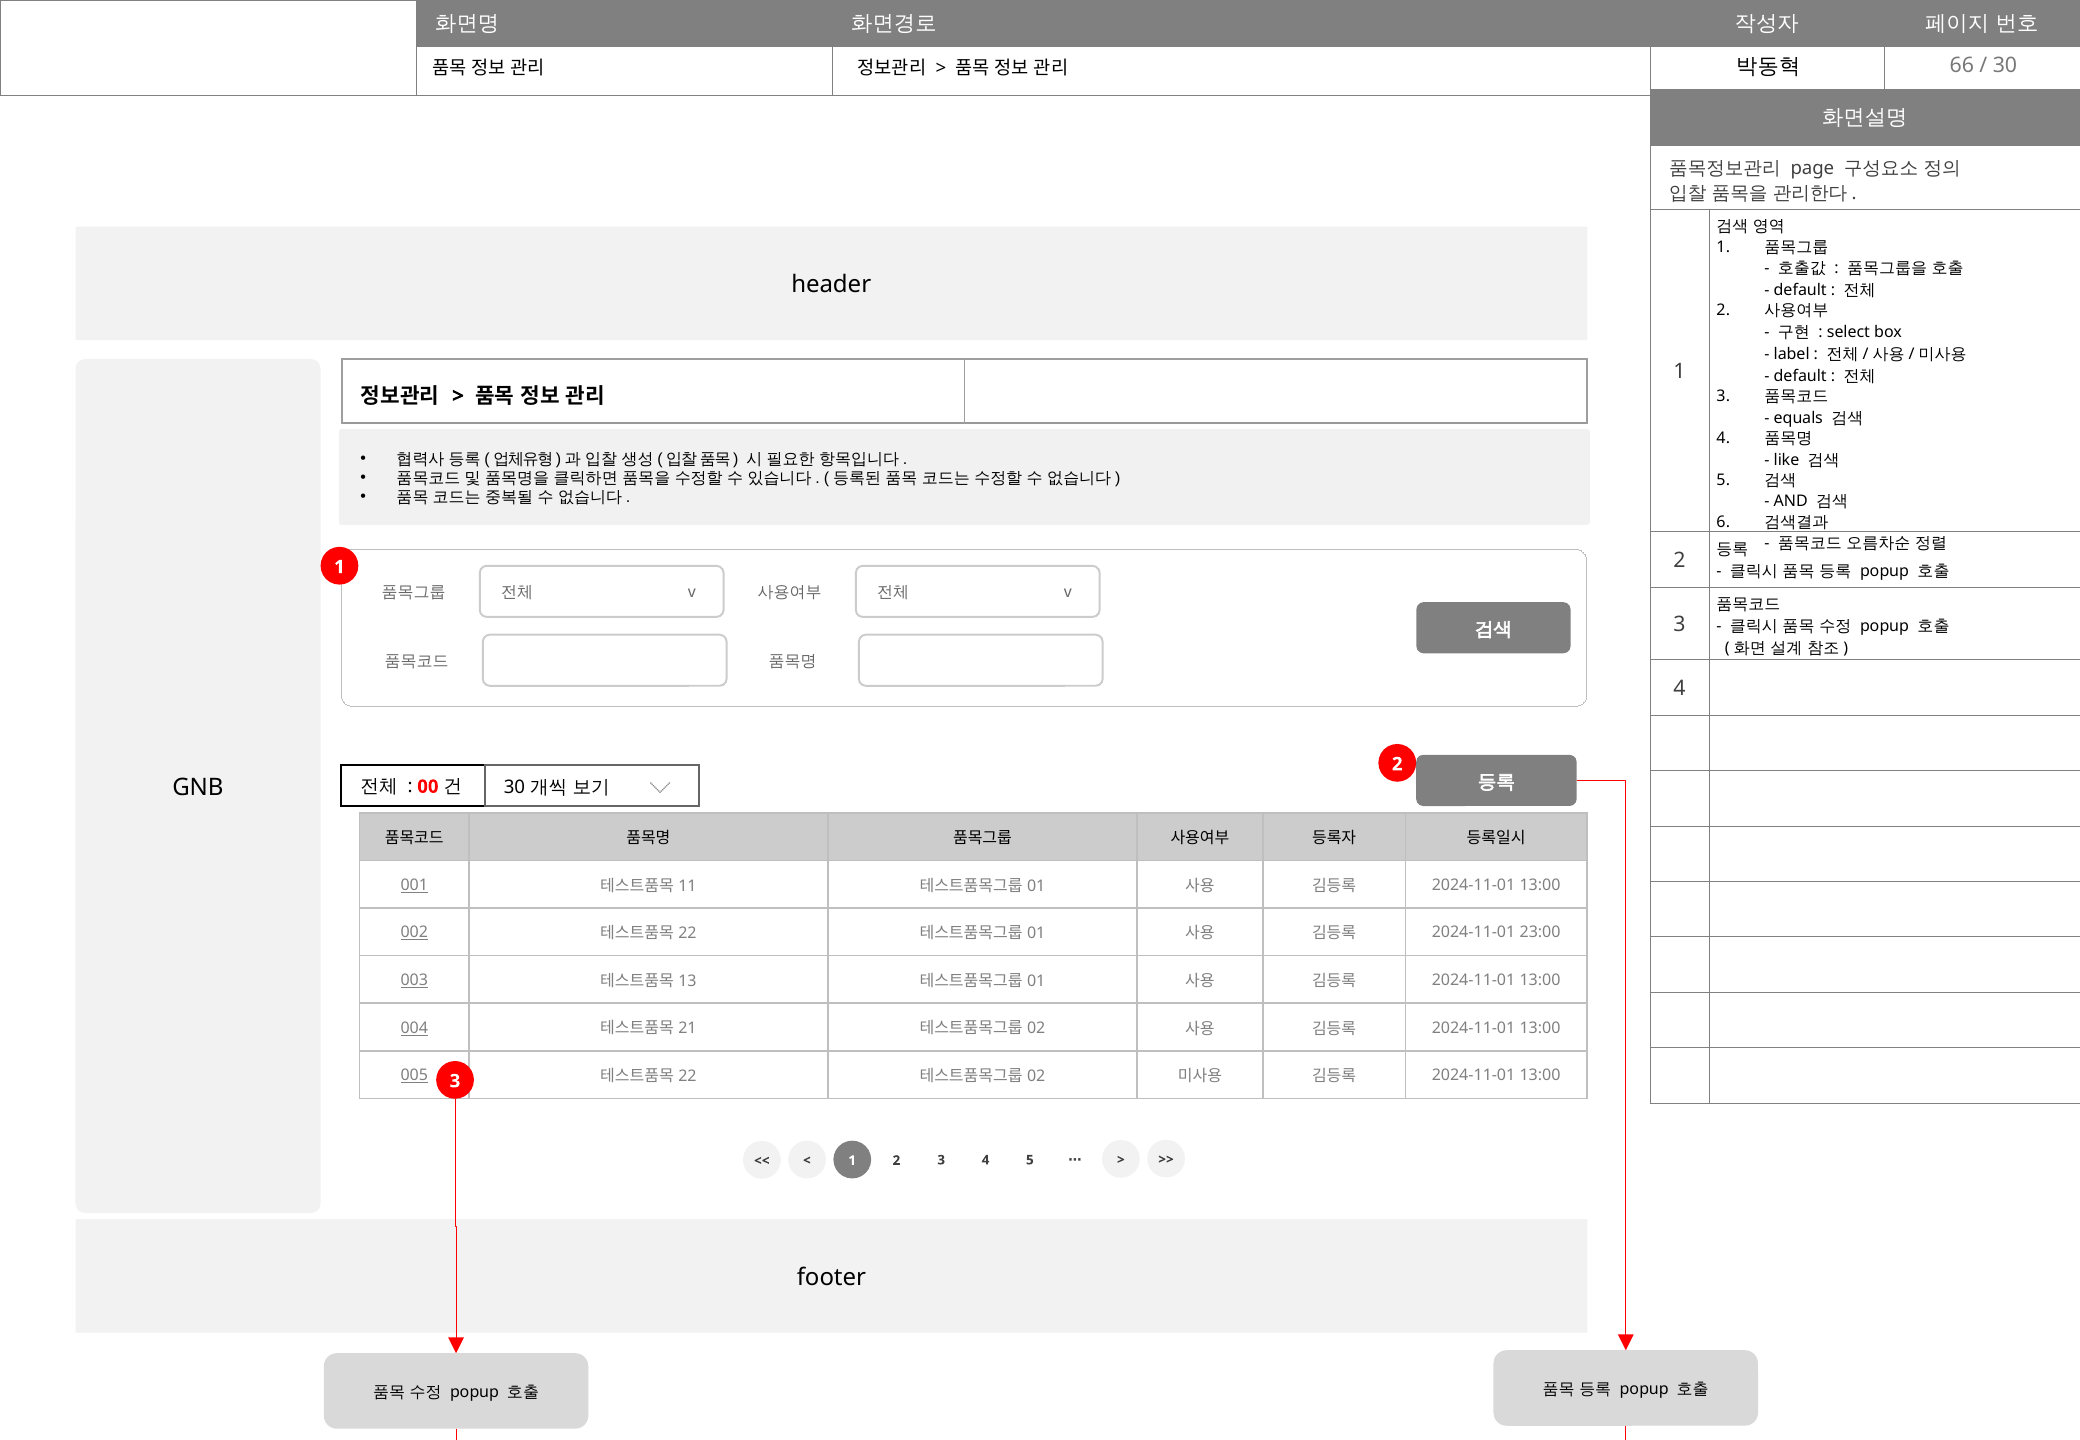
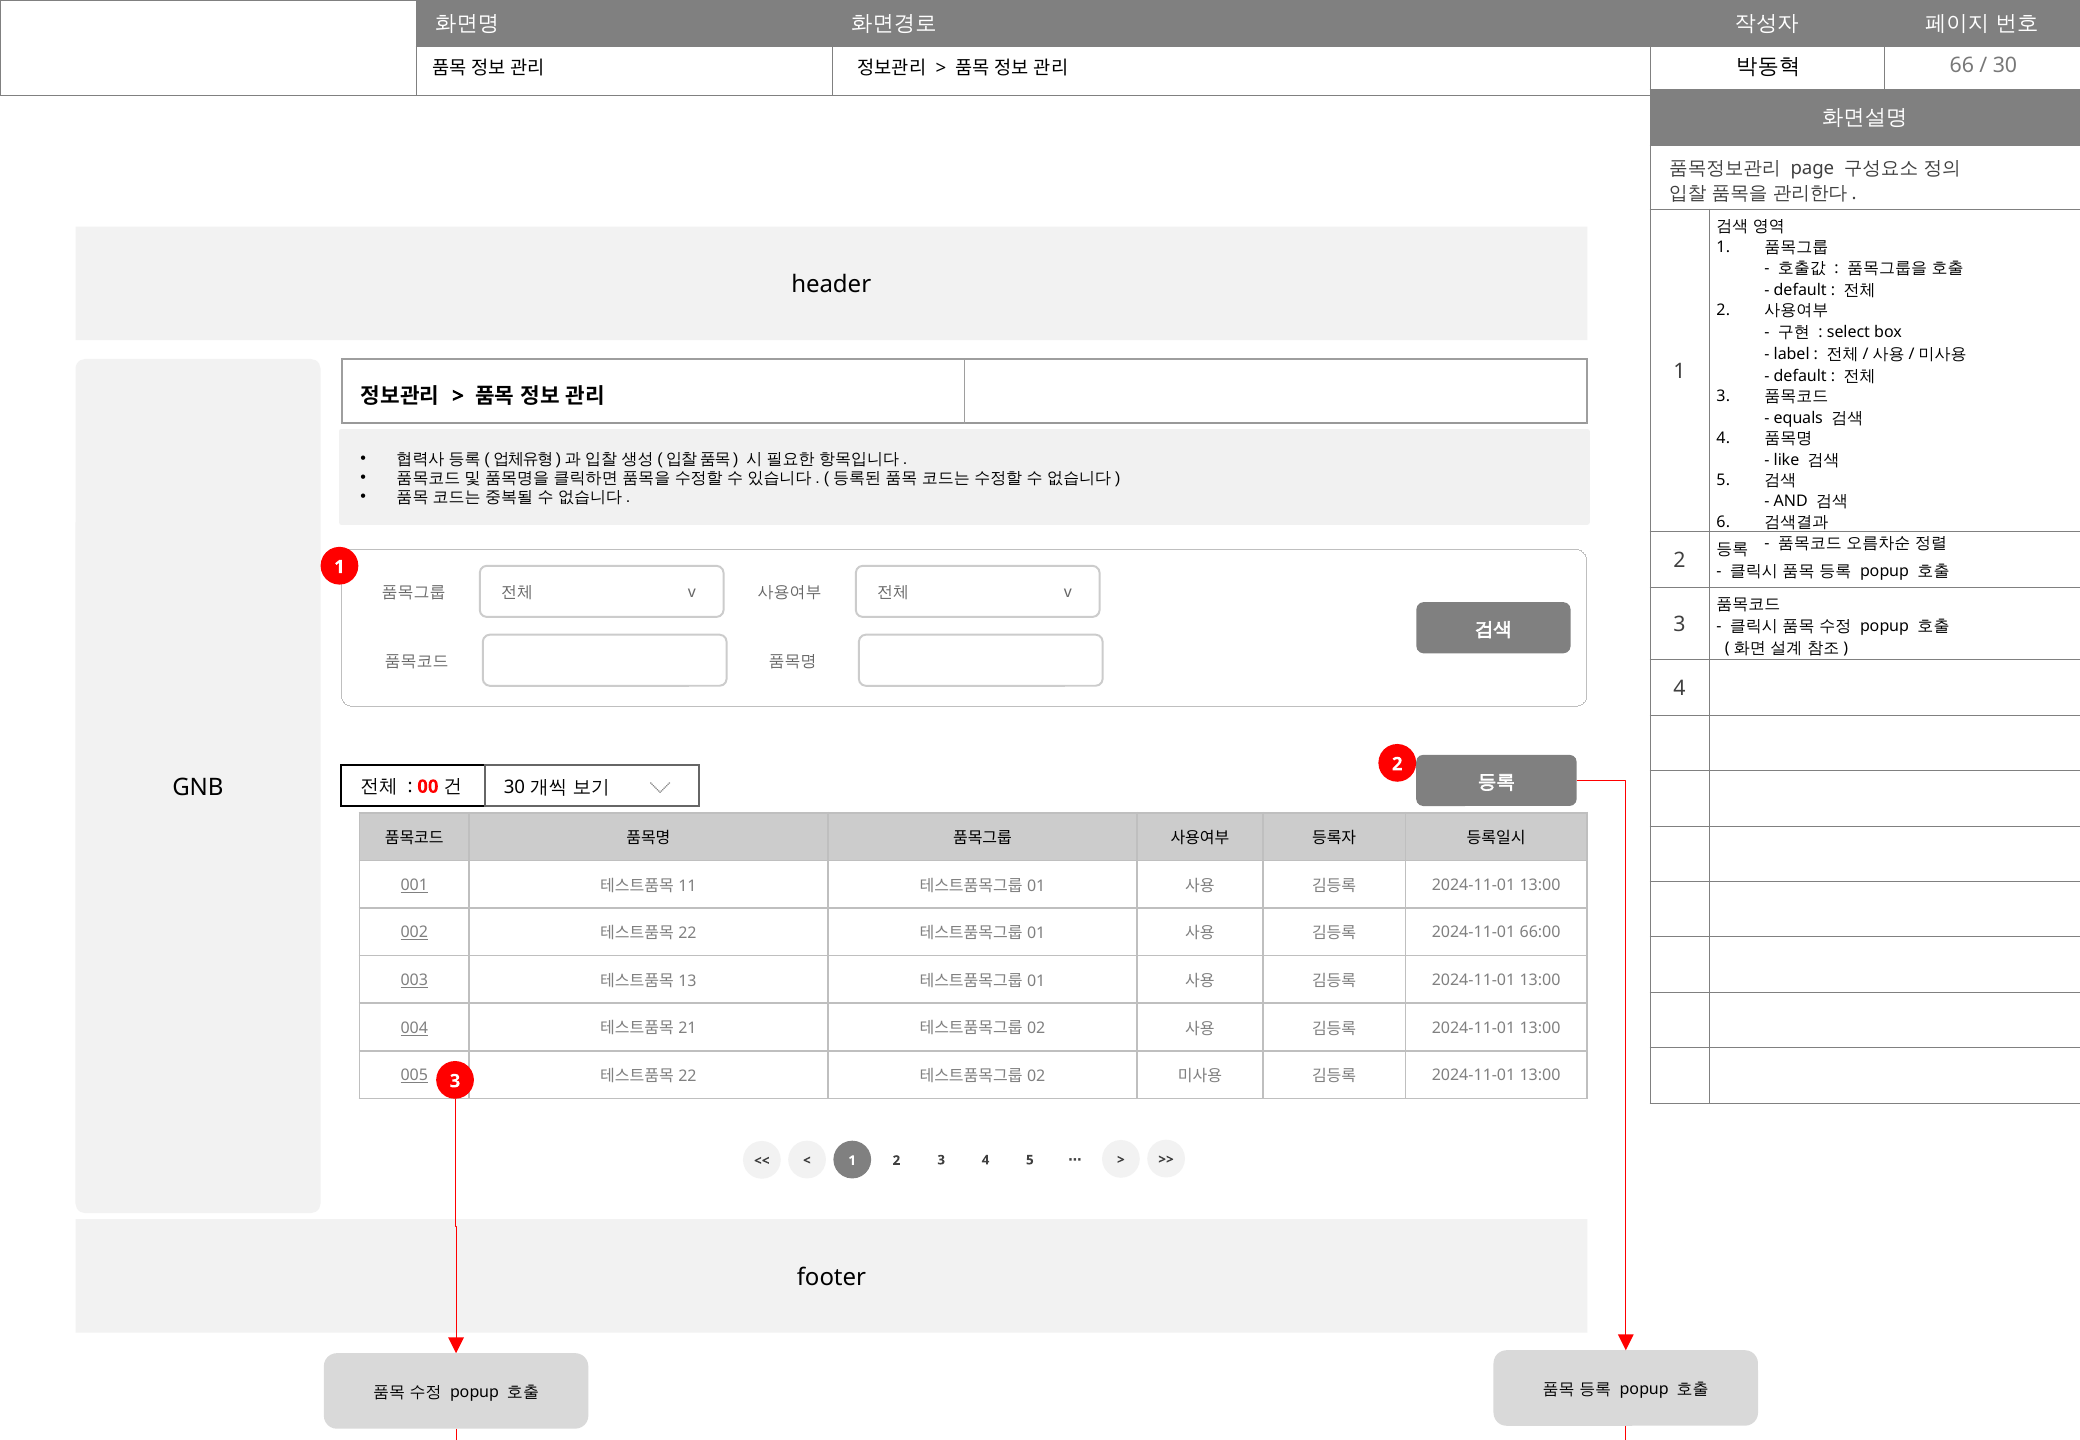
23:00: 23:00 -> 66:00
